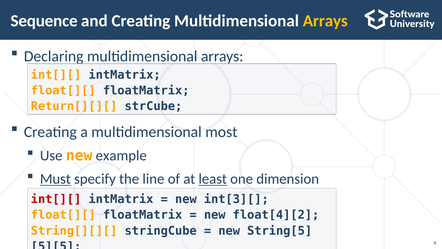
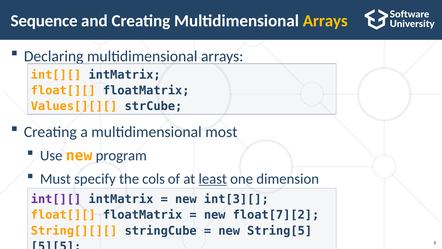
Return[][][: Return[][][ -> Values[][][
example: example -> program
Must underline: present -> none
line: line -> cols
int[][ at (56, 199) colour: red -> purple
float[4][2: float[4][2 -> float[7][2
